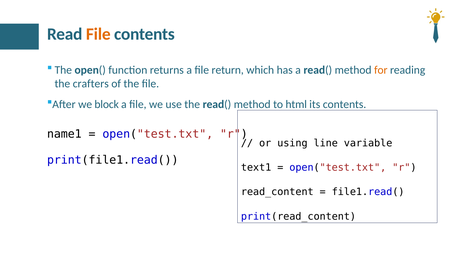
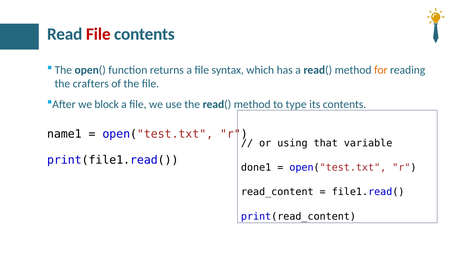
File at (98, 34) colour: orange -> red
return: return -> syntax
html: html -> type
line: line -> that
text1: text1 -> done1
